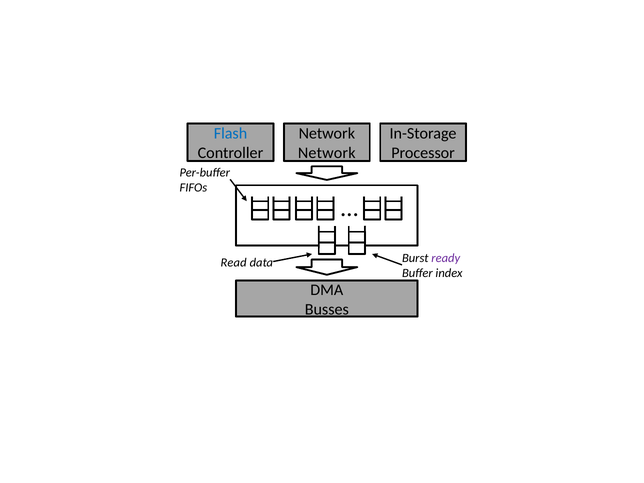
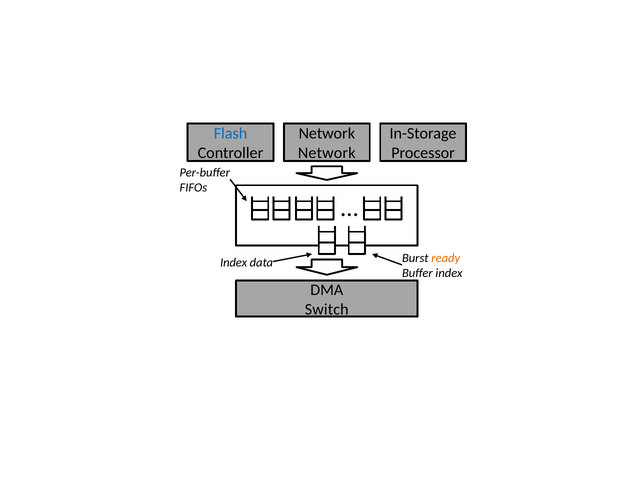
ready colour: purple -> orange
Read at (234, 262): Read -> Index
Busses: Busses -> Switch
